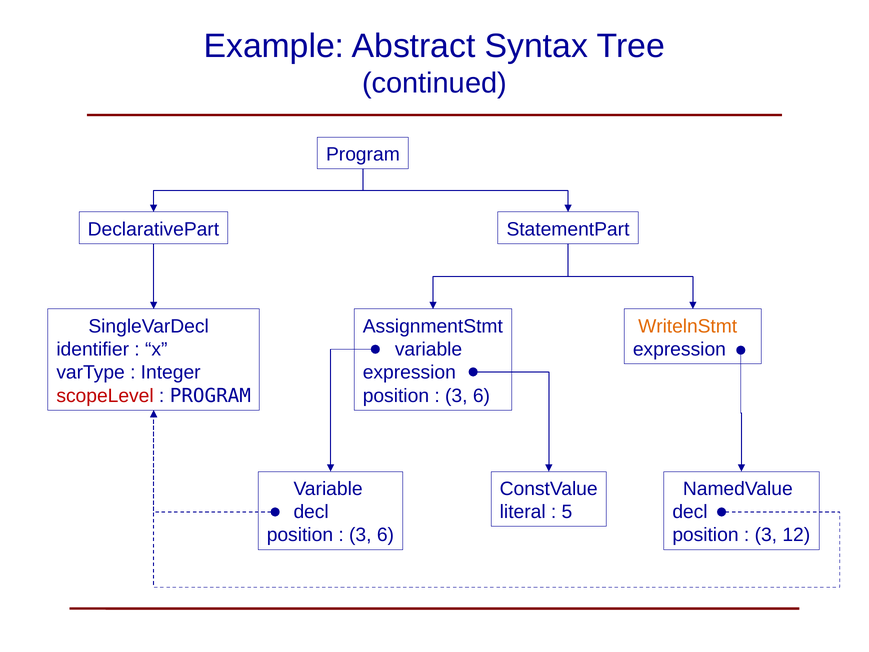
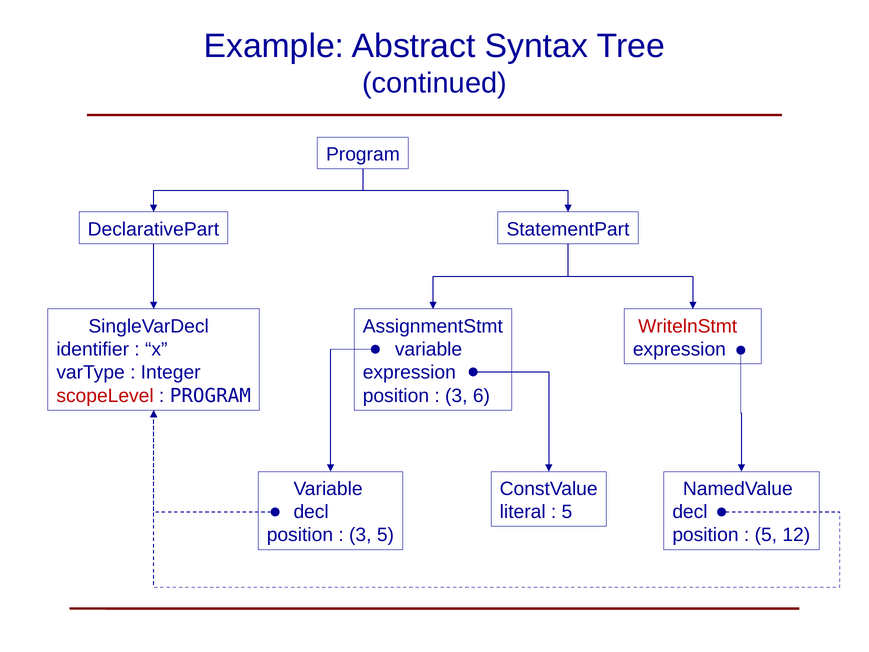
WritelnStmt colour: orange -> red
6 at (385, 535): 6 -> 5
3 at (766, 535): 3 -> 5
